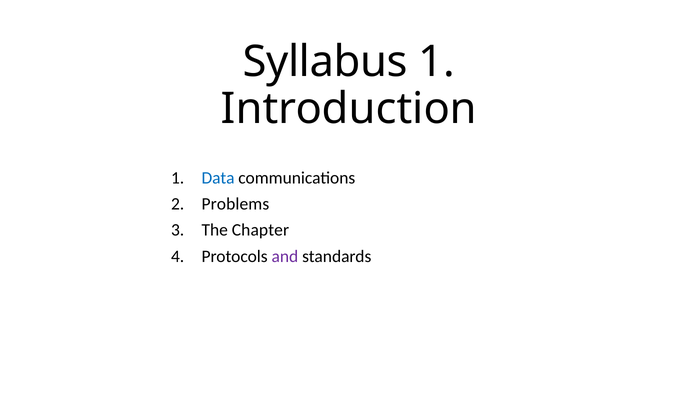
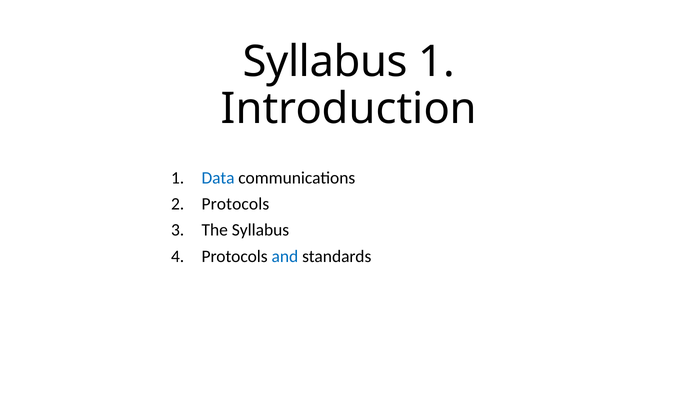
Problems at (235, 204): Problems -> Protocols
The Chapter: Chapter -> Syllabus
and colour: purple -> blue
